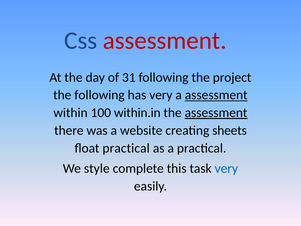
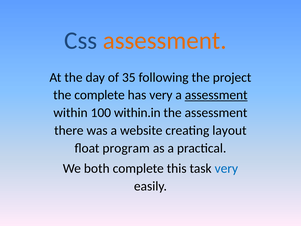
assessment at (165, 41) colour: red -> orange
31: 31 -> 35
the following: following -> complete
assessment at (216, 113) underline: present -> none
sheets: sheets -> layout
float practical: practical -> program
style: style -> both
